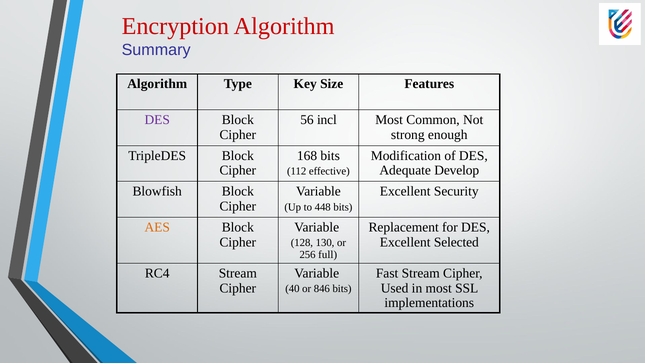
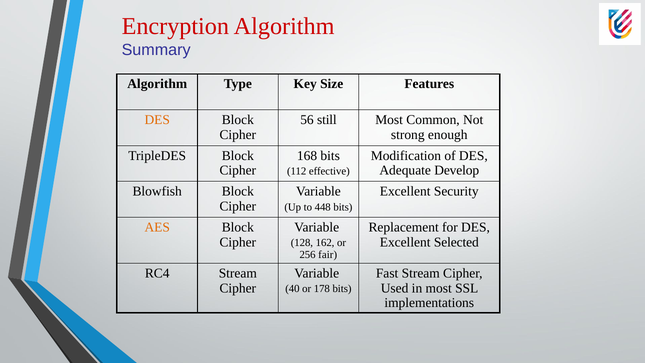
DES at (157, 120) colour: purple -> orange
incl: incl -> still
130: 130 -> 162
full: full -> fair
846: 846 -> 178
